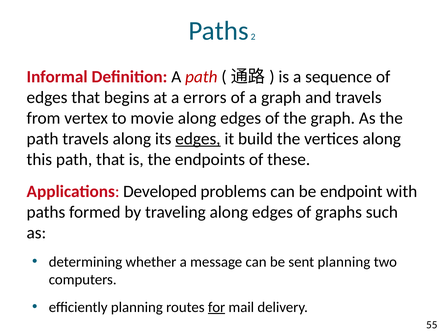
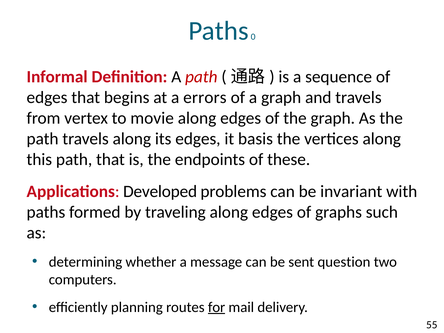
2: 2 -> 0
edges at (198, 139) underline: present -> none
build: build -> basis
endpoint: endpoint -> invariant
sent planning: planning -> question
